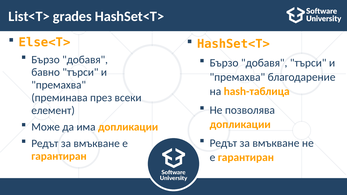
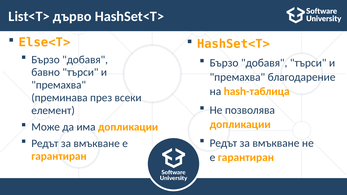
grades: grades -> дърво
